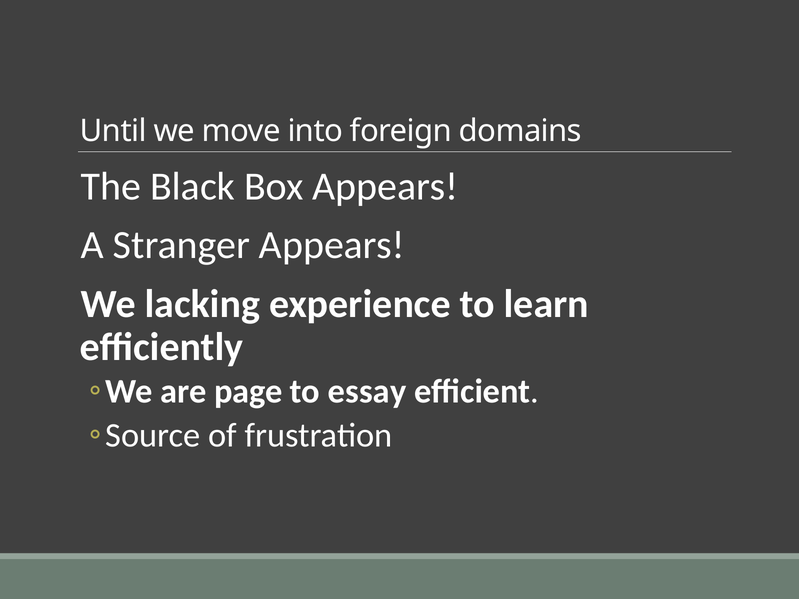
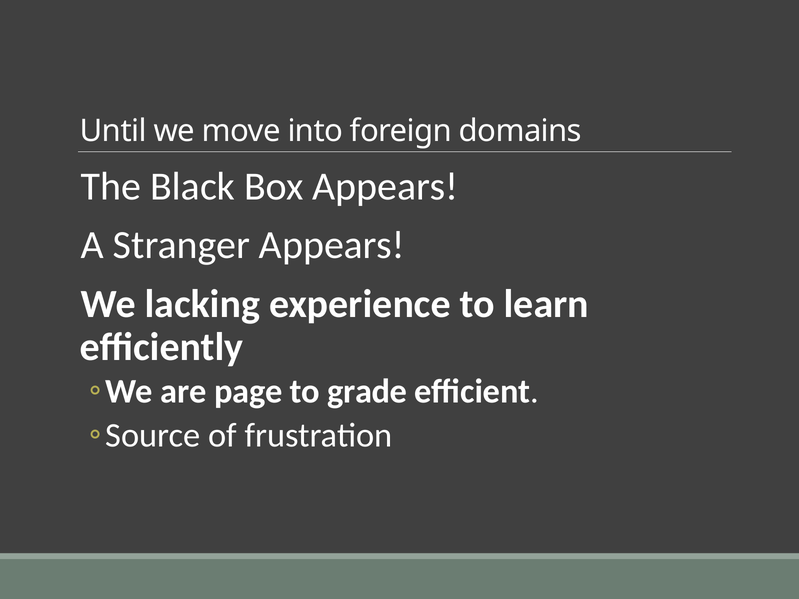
essay: essay -> grade
